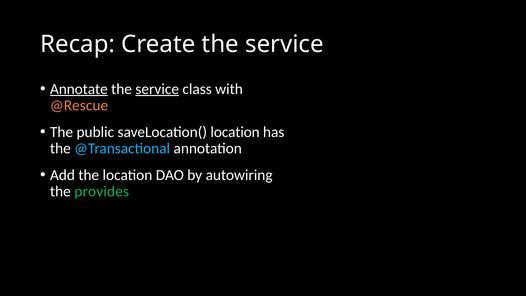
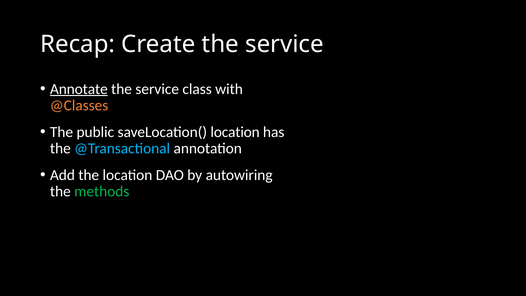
service at (157, 89) underline: present -> none
@Rescue: @Rescue -> @Classes
provides: provides -> methods
